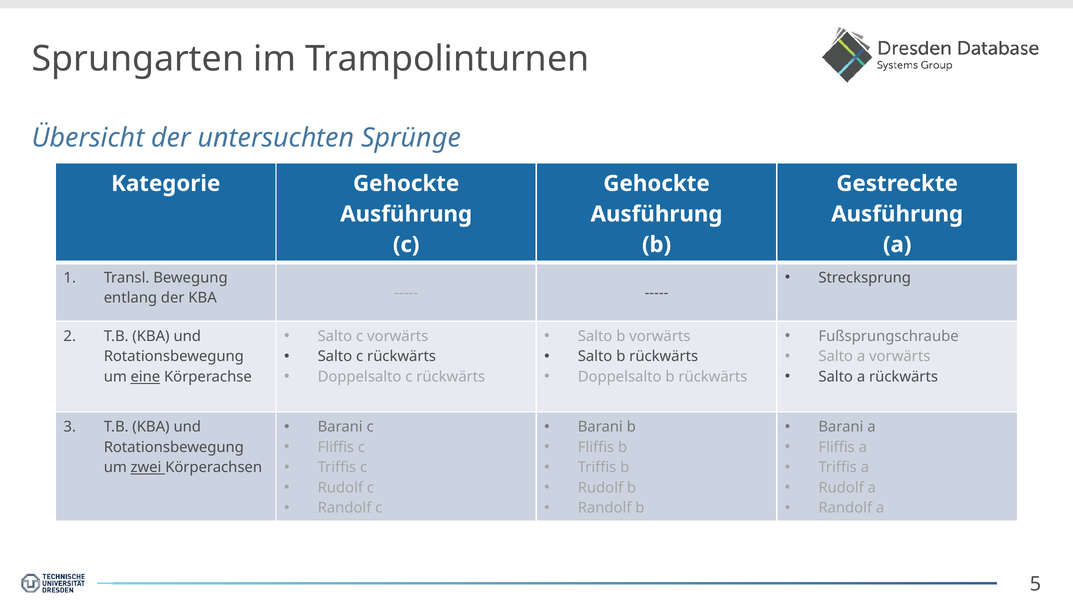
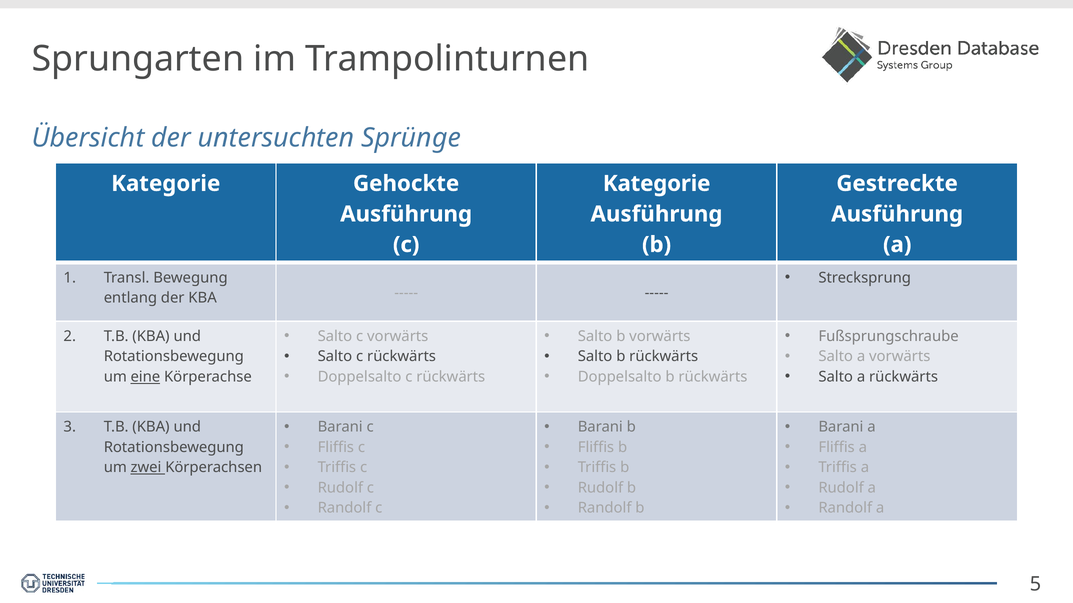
Gehockte at (657, 184): Gehockte -> Kategorie
